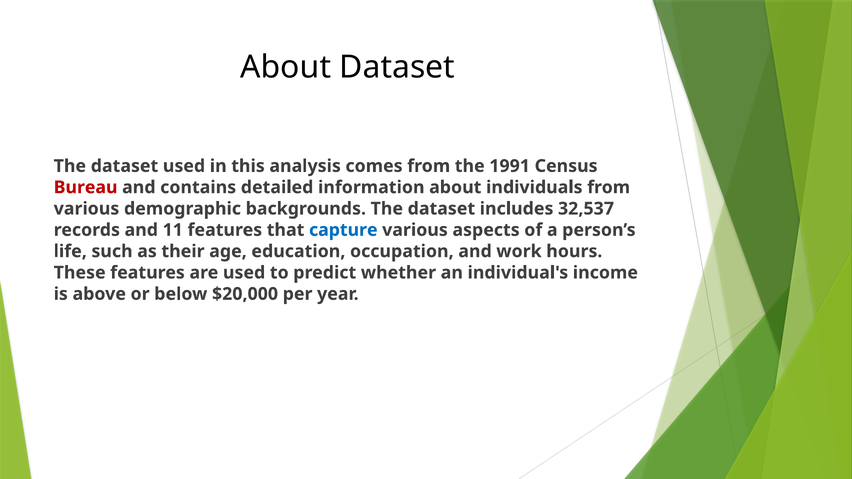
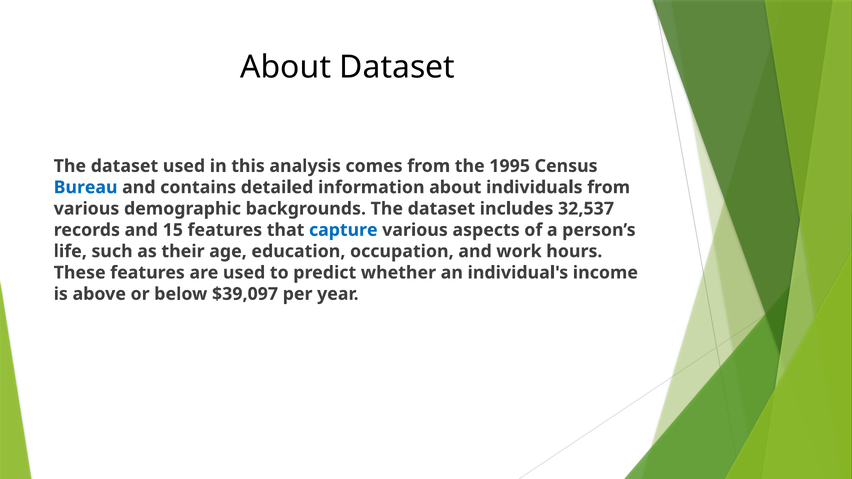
1991: 1991 -> 1995
Bureau colour: red -> blue
11: 11 -> 15
$20,000: $20,000 -> $39,097
